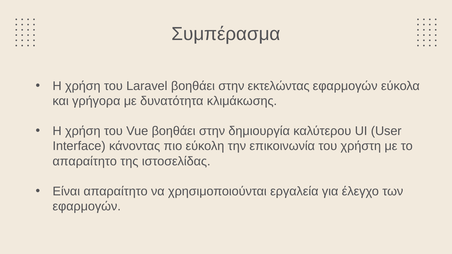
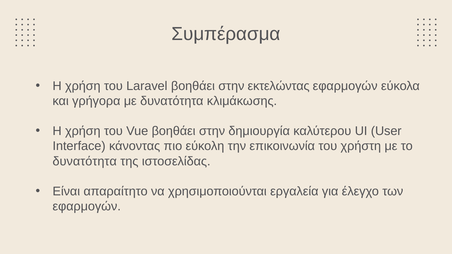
απαραίτητο at (85, 161): απαραίτητο -> δυνατότητα
